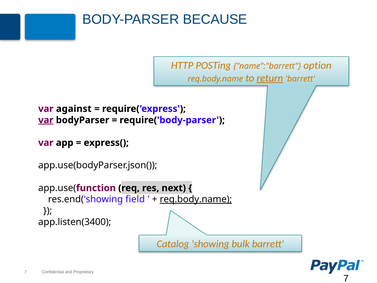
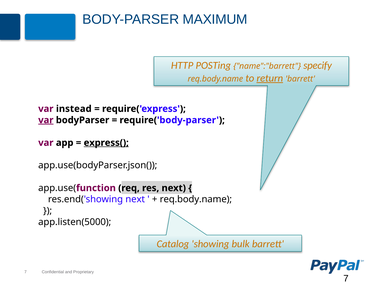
BECAUSE: BECAUSE -> MAXIMUM
option: option -> specify
against: against -> instead
express( underline: none -> present
res.end('showing field: field -> next
req.body.name at (196, 199) underline: present -> none
app.listen(3400: app.listen(3400 -> app.listen(5000
